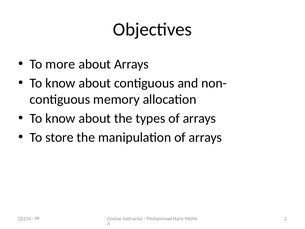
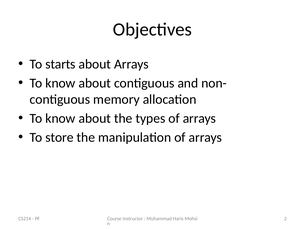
more: more -> starts
